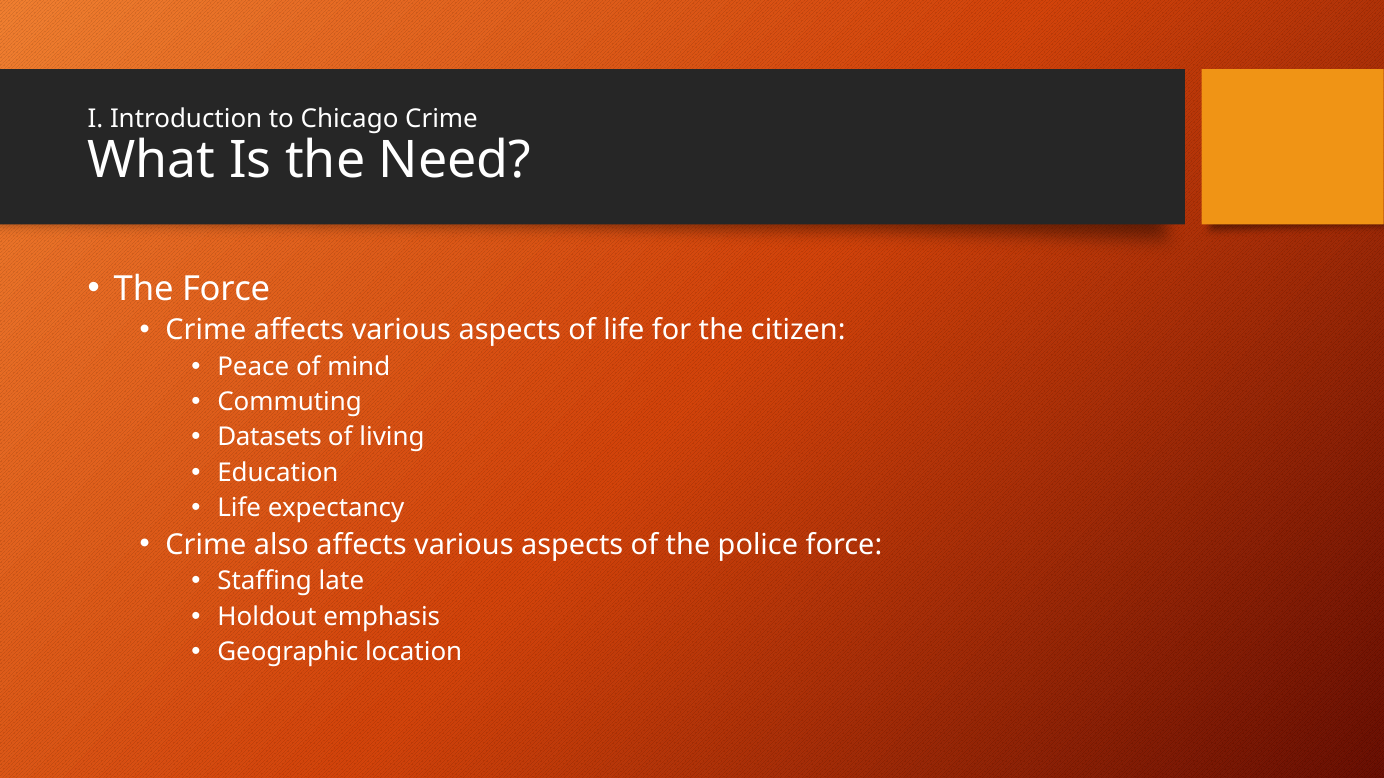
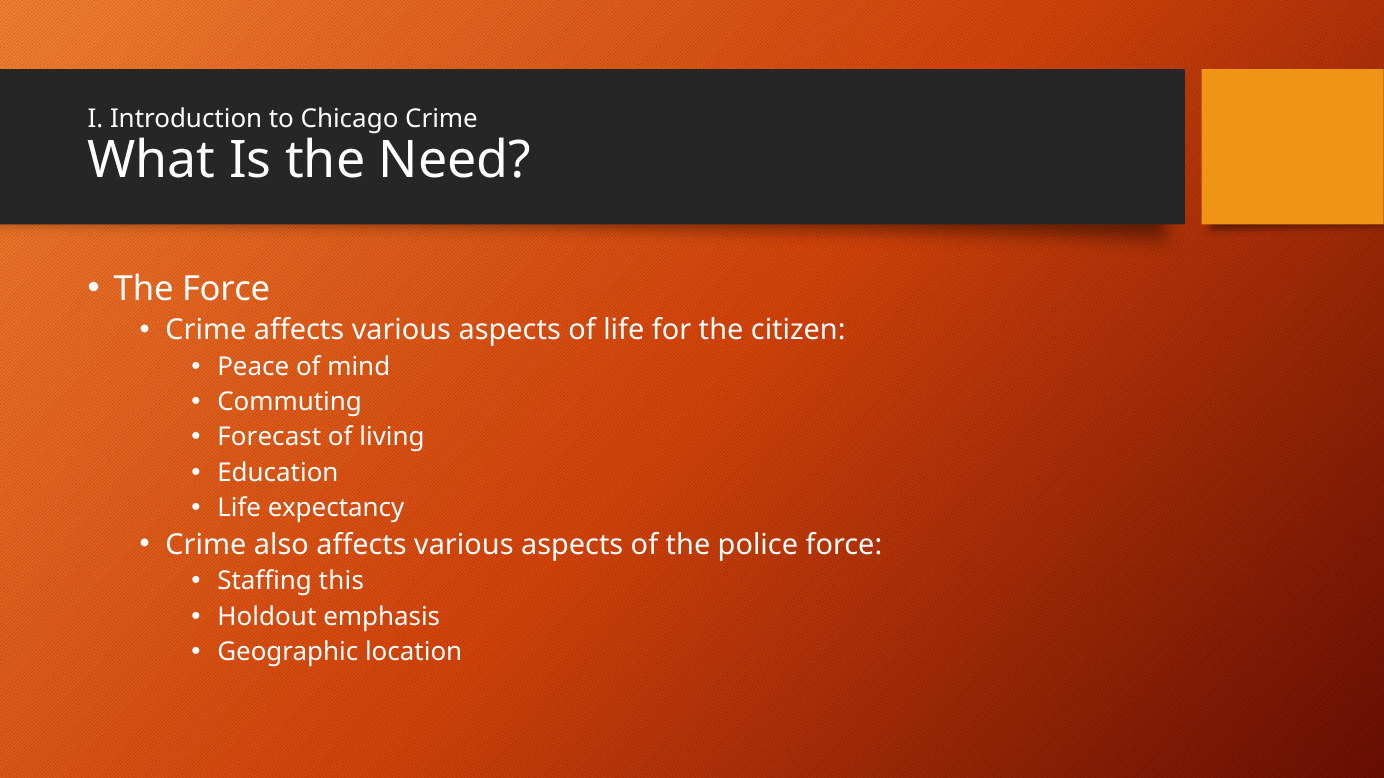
Datasets: Datasets -> Forecast
late: late -> this
